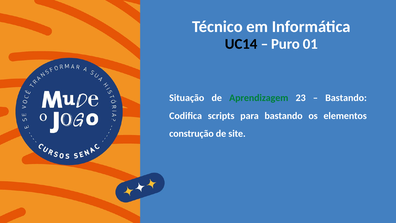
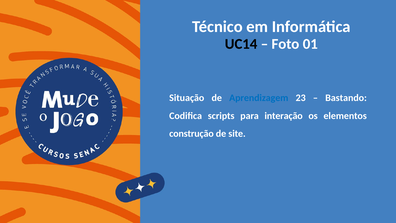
Puro: Puro -> Foto
Aprendizagem colour: green -> blue
para bastando: bastando -> interação
